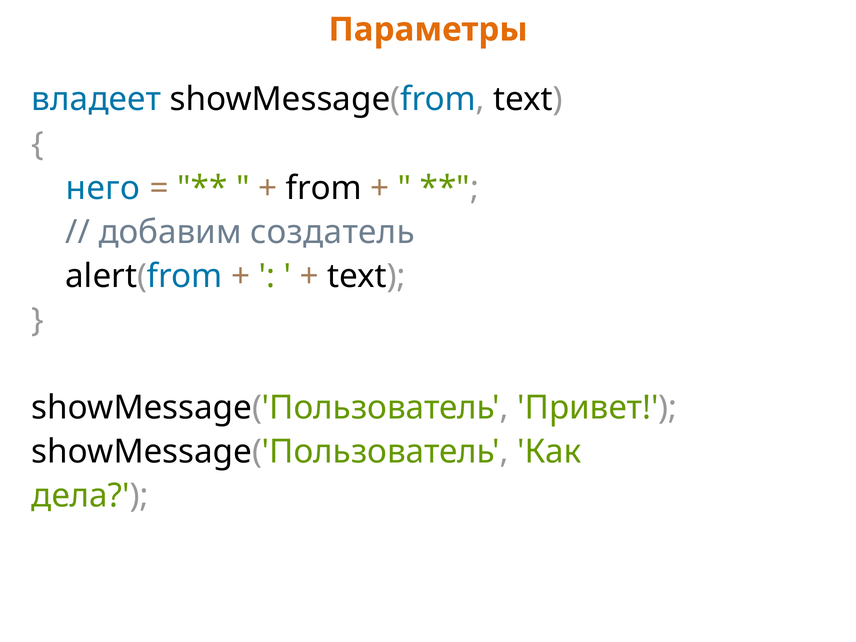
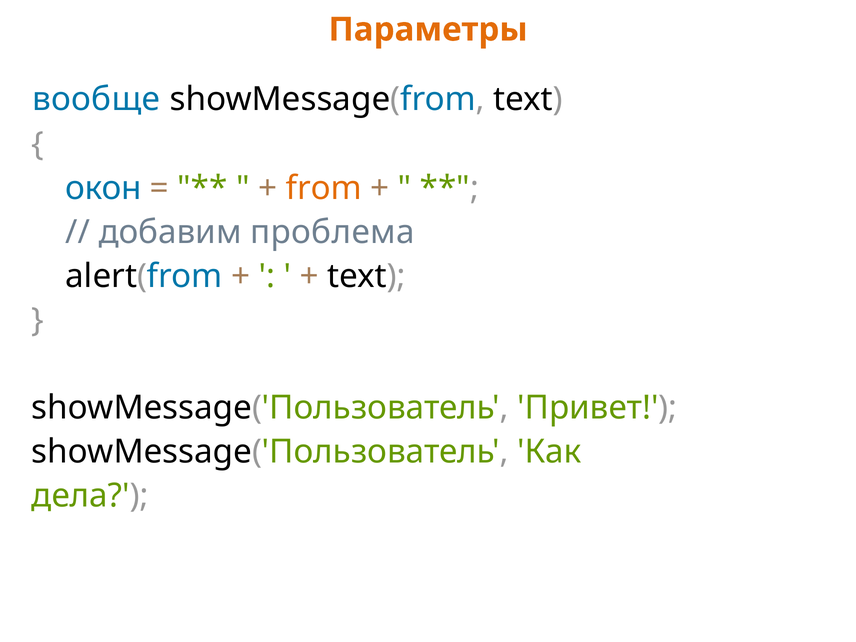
владеет: владеет -> вообще
него: него -> окон
from colour: black -> orange
создатель: создатель -> проблема
